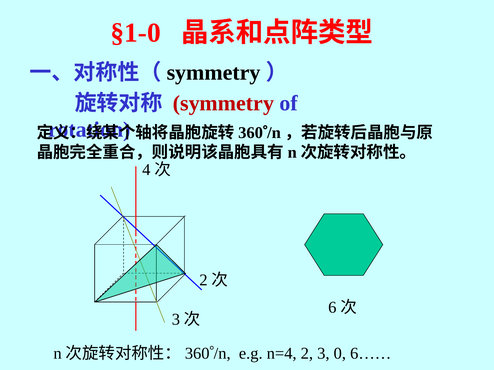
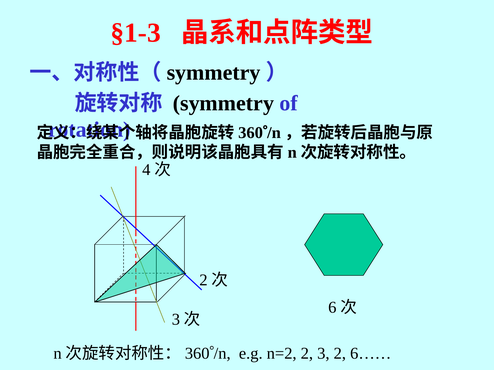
§1-0: §1-0 -> §1-3
symmetry at (223, 103) colour: red -> black
n=4: n=4 -> n=2
3 0: 0 -> 2
